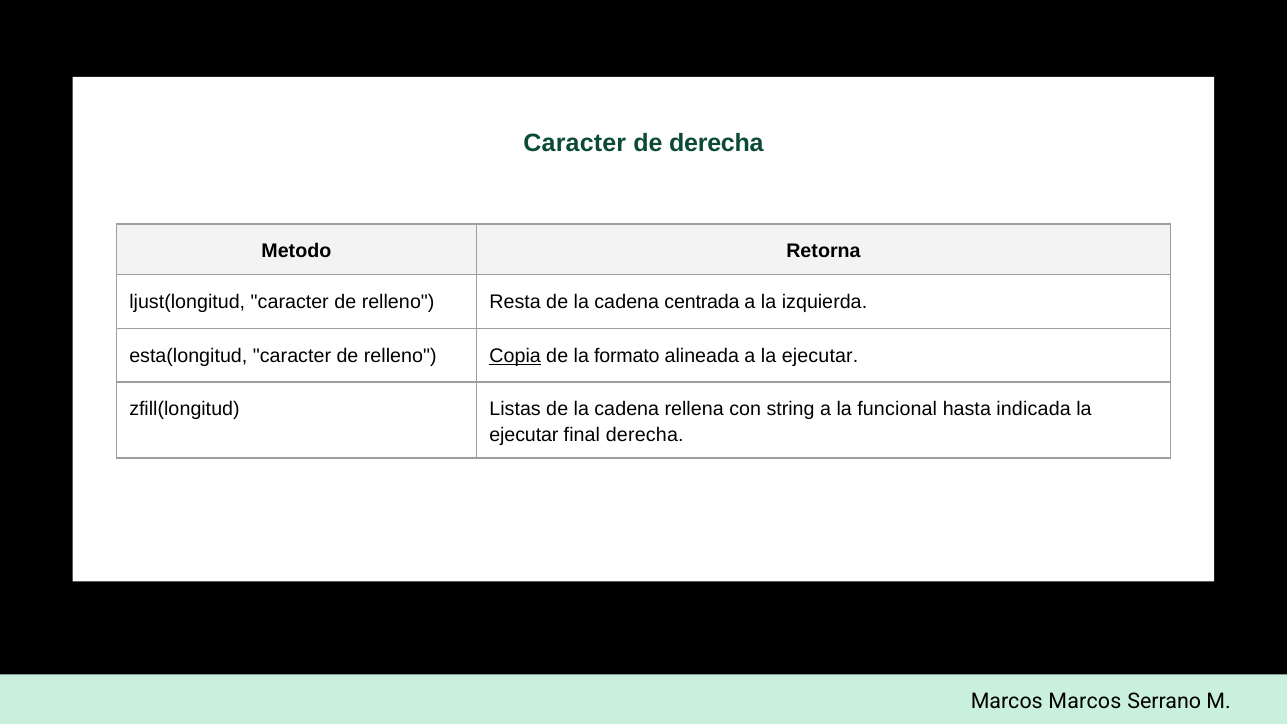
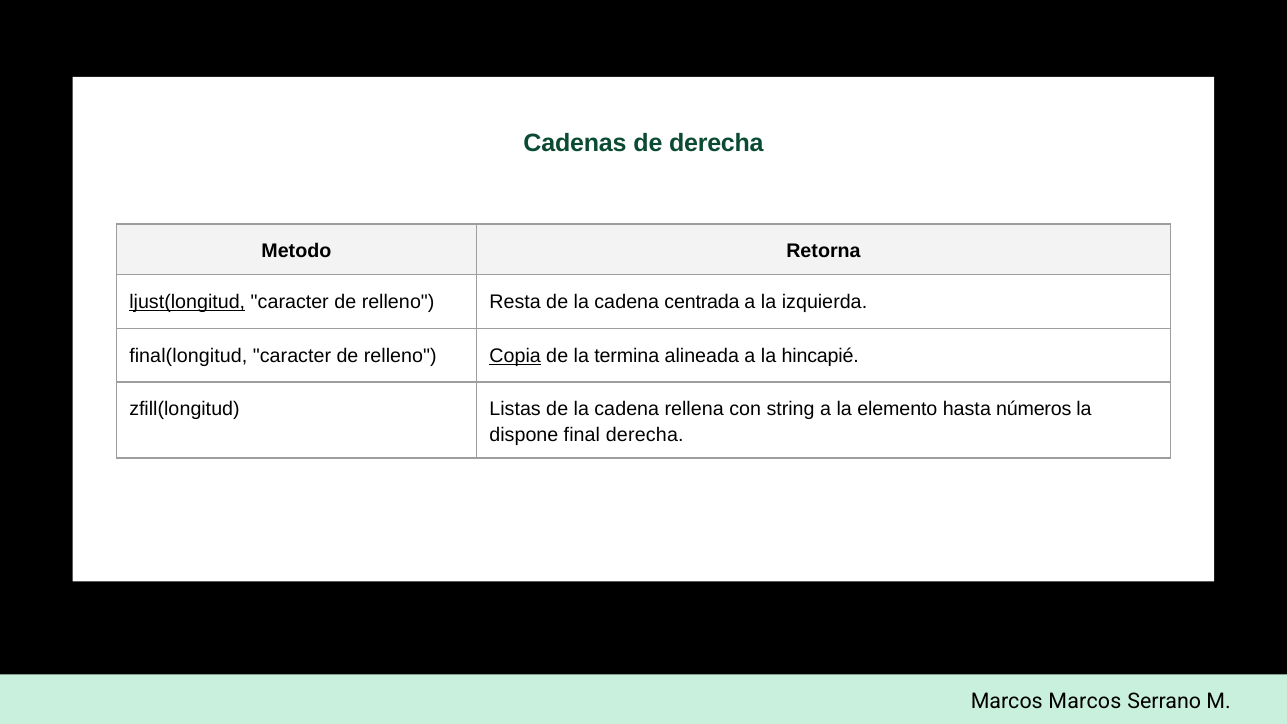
Caracter at (575, 143): Caracter -> Cadenas
ljust(longitud underline: none -> present
esta(longitud: esta(longitud -> final(longitud
formato: formato -> termina
a la ejecutar: ejecutar -> hincapié
funcional: funcional -> elemento
indicada: indicada -> números
ejecutar at (524, 435): ejecutar -> dispone
